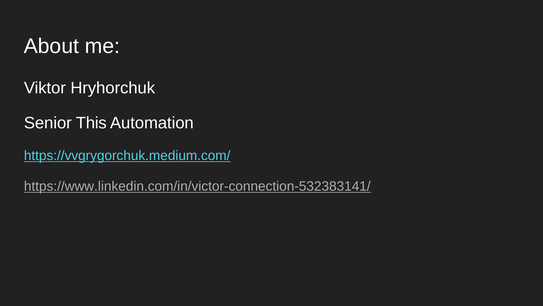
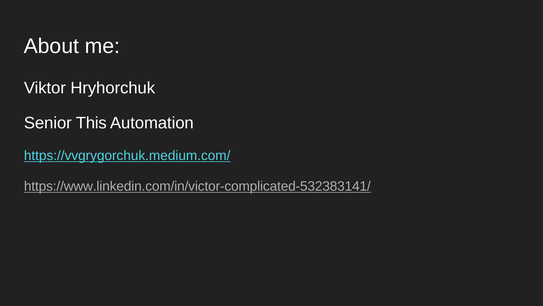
https://www.linkedin.com/in/victor-connection-532383141/: https://www.linkedin.com/in/victor-connection-532383141/ -> https://www.linkedin.com/in/victor-complicated-532383141/
